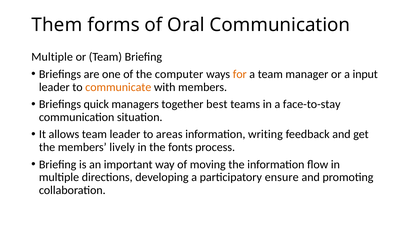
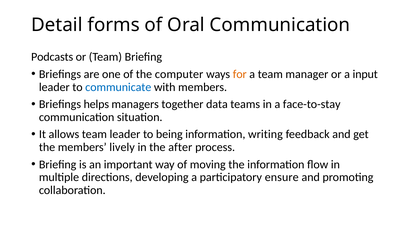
Them: Them -> Detail
Multiple at (52, 57): Multiple -> Podcasts
communicate colour: orange -> blue
quick: quick -> helps
best: best -> data
areas: areas -> being
fonts: fonts -> after
